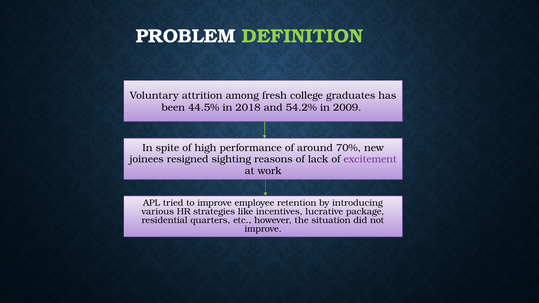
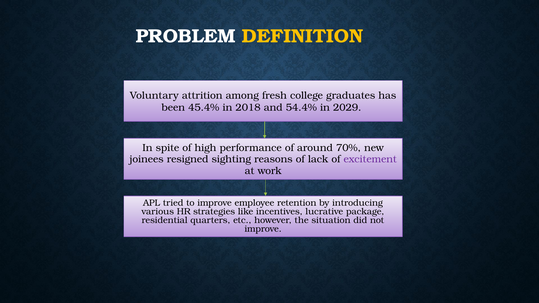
DEFINITION colour: light green -> yellow
44.5%: 44.5% -> 45.4%
54.2%: 54.2% -> 54.4%
2009: 2009 -> 2029
